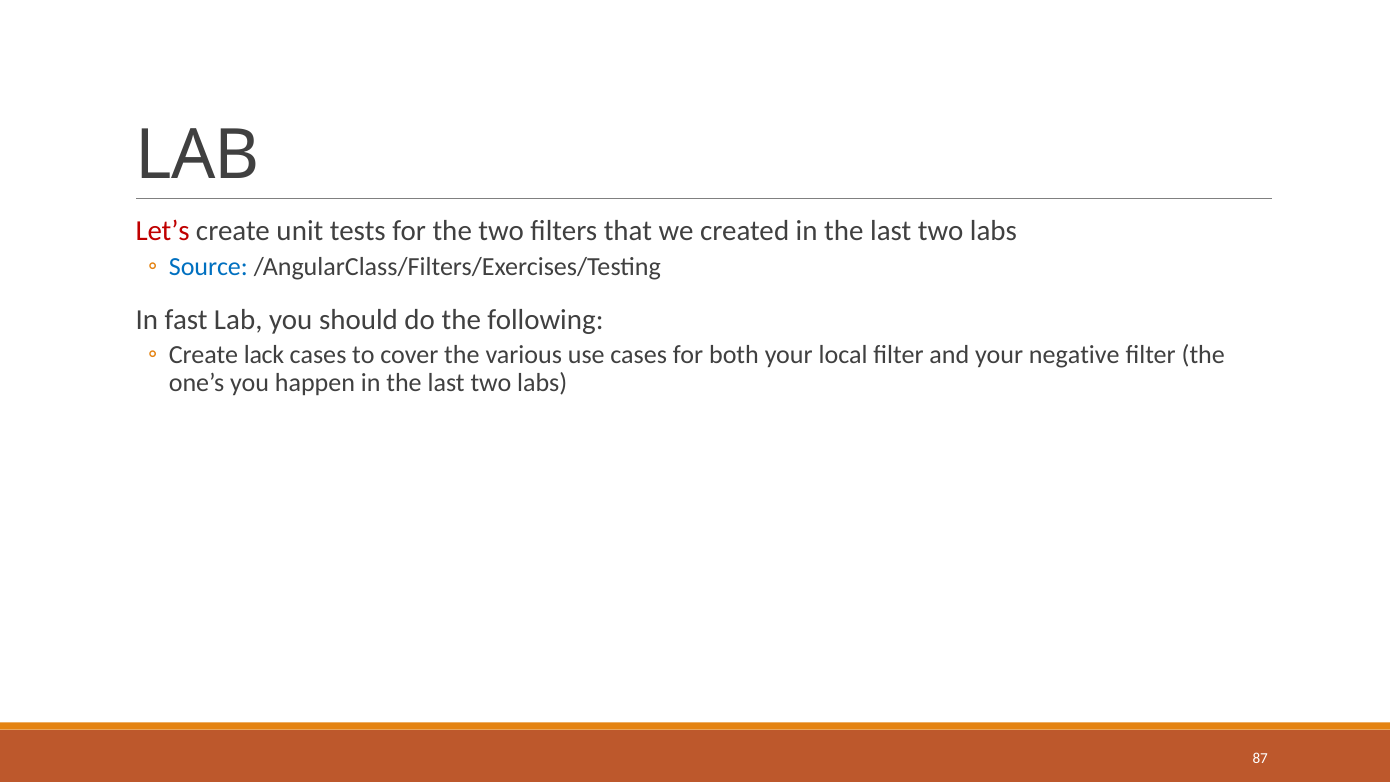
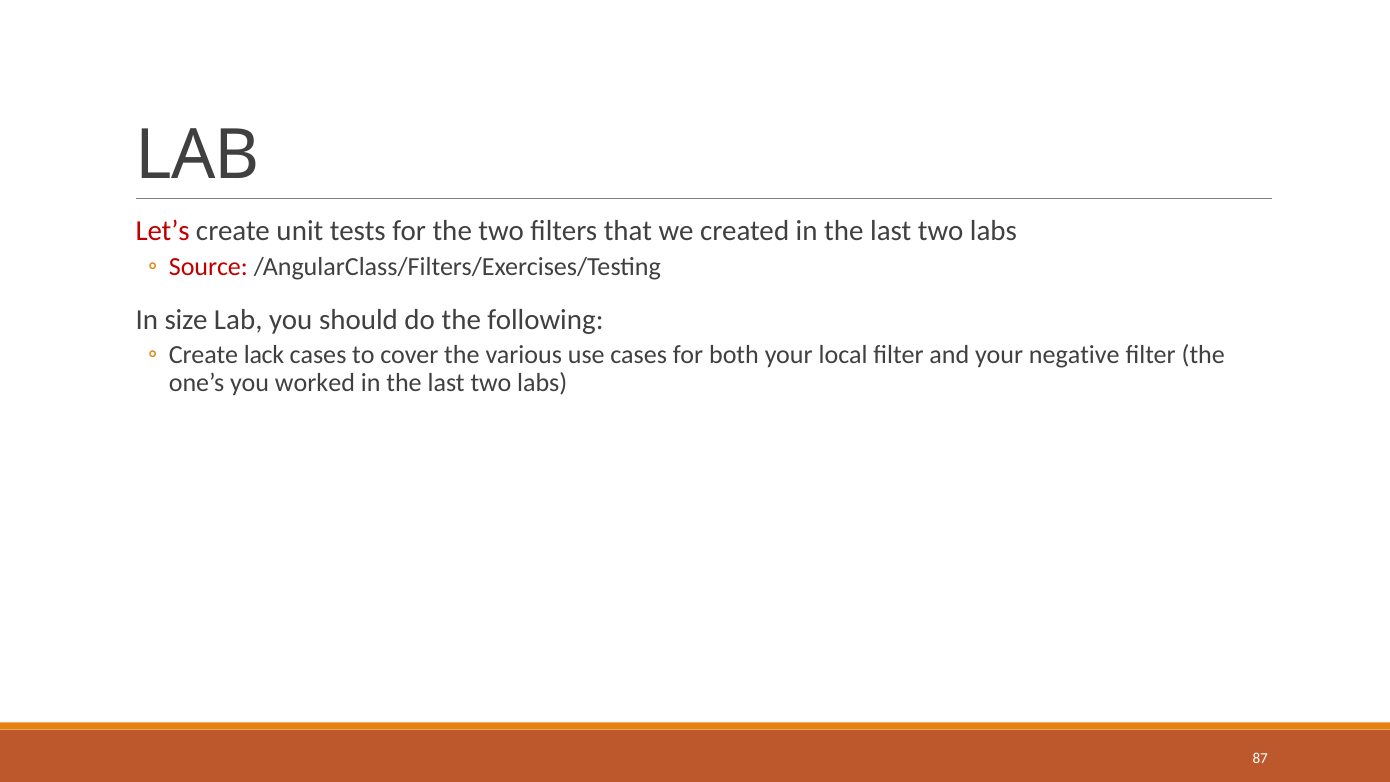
Source colour: blue -> red
fast: fast -> size
happen: happen -> worked
